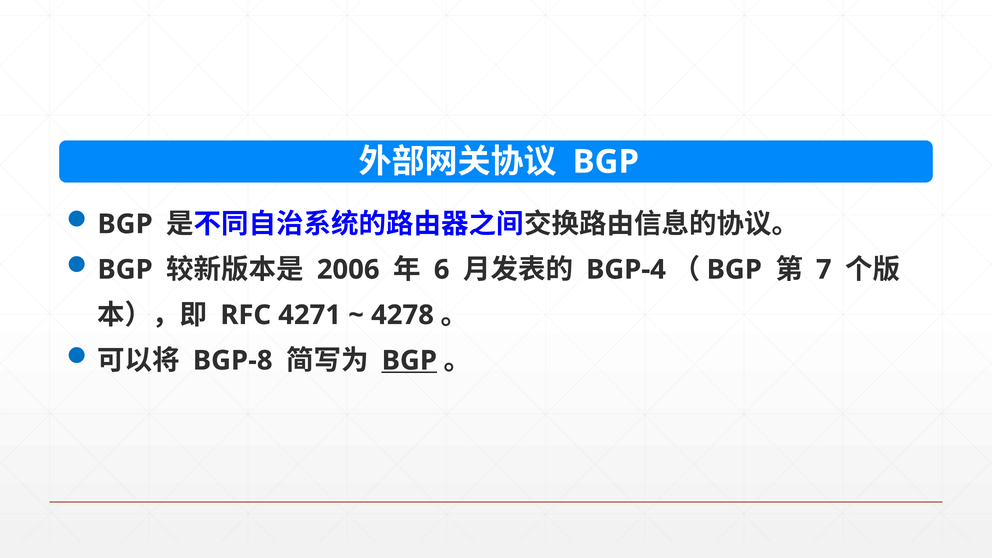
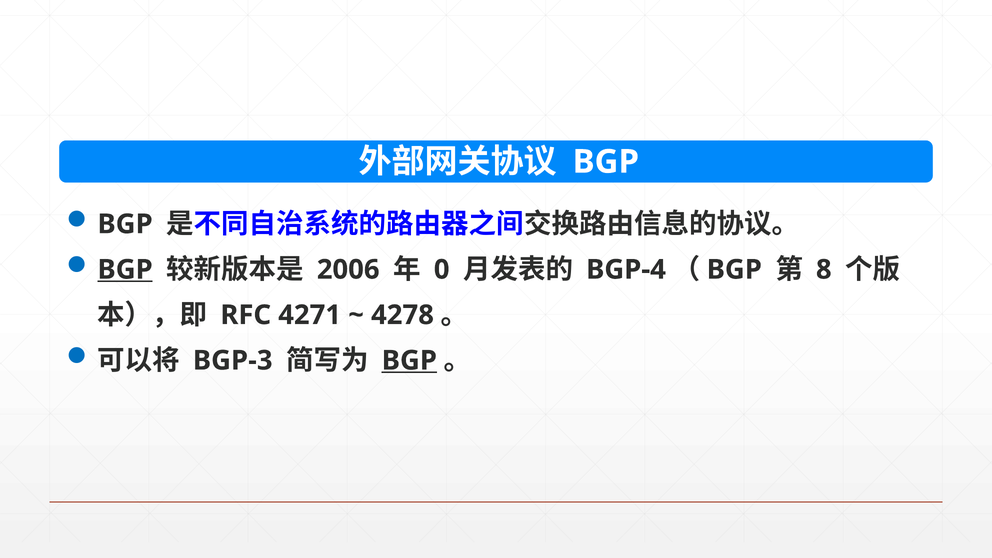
BGP at (125, 270) underline: none -> present
6: 6 -> 0
7: 7 -> 8
BGP-8: BGP-8 -> BGP-3
